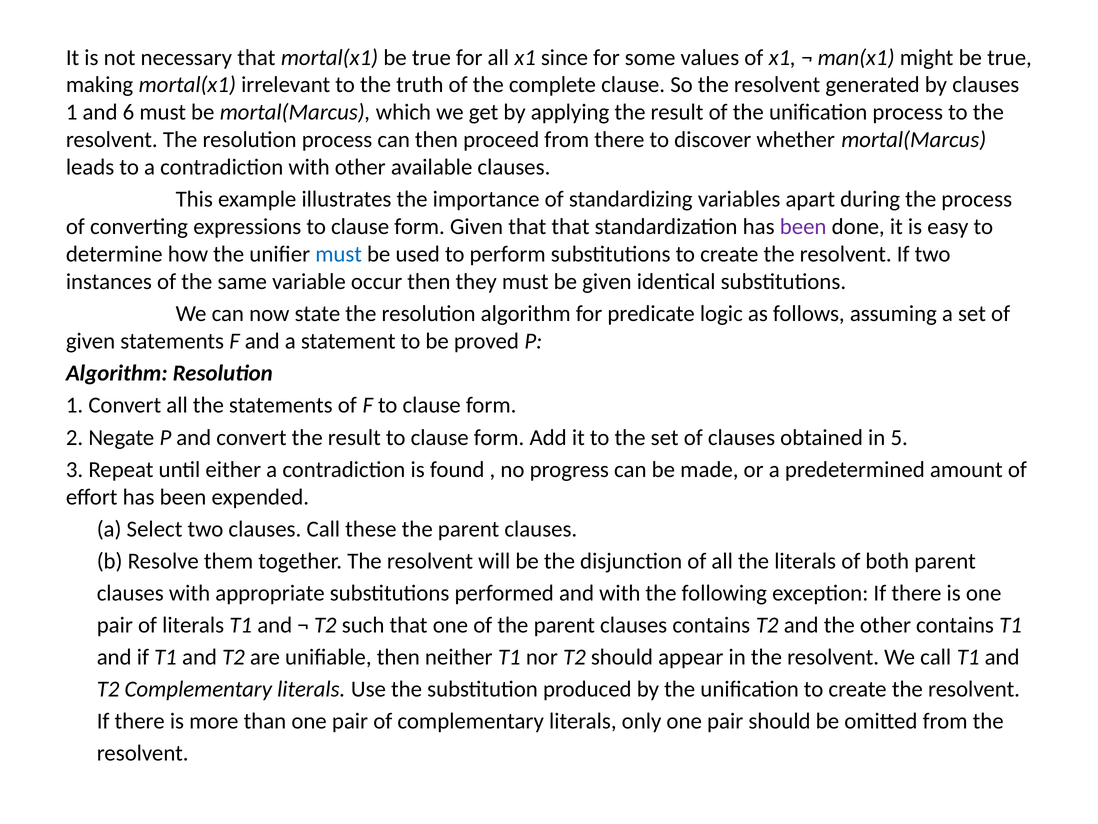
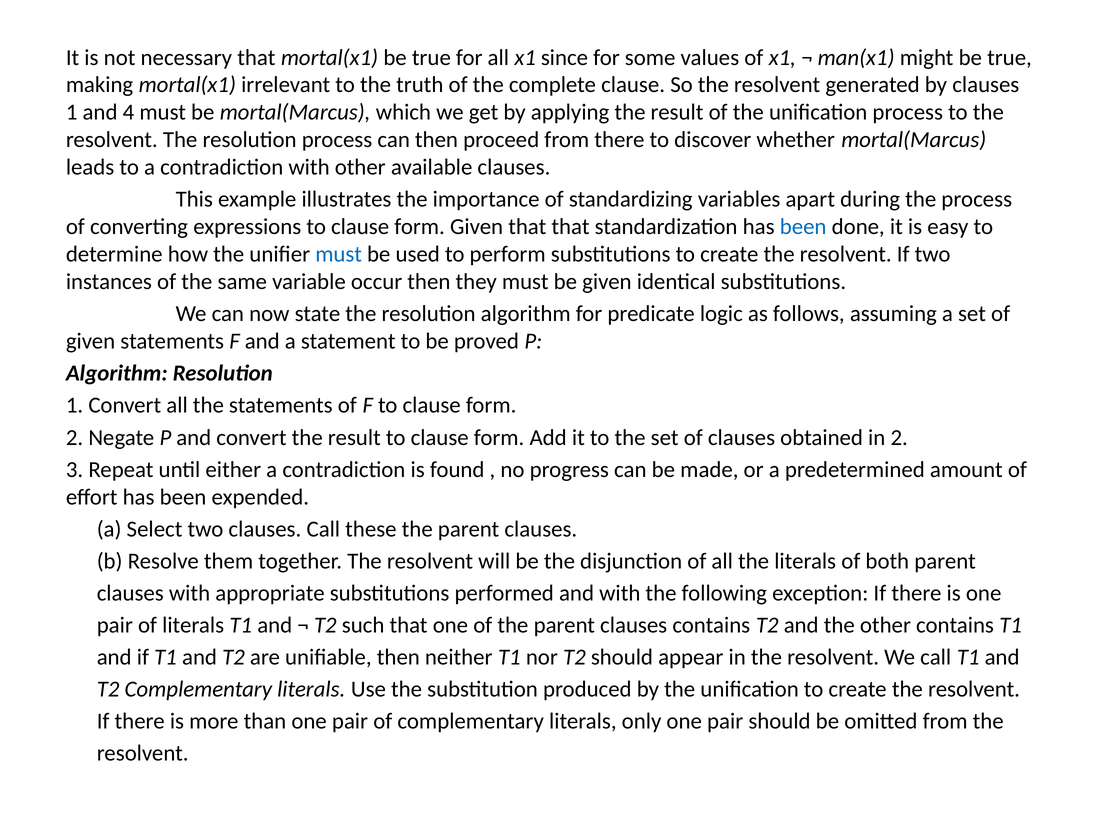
6: 6 -> 4
been at (803, 227) colour: purple -> blue
in 5: 5 -> 2
